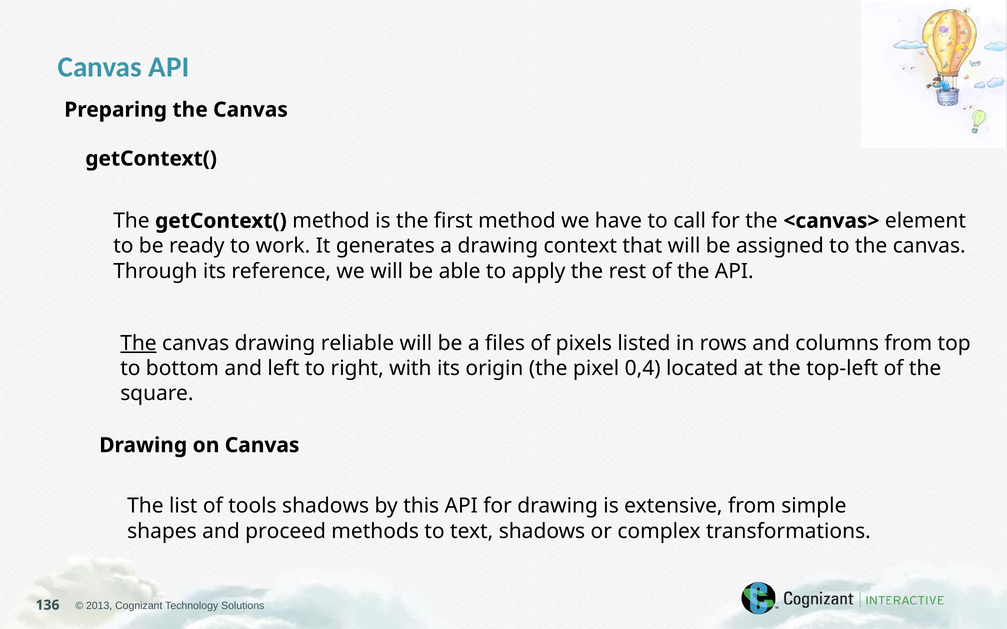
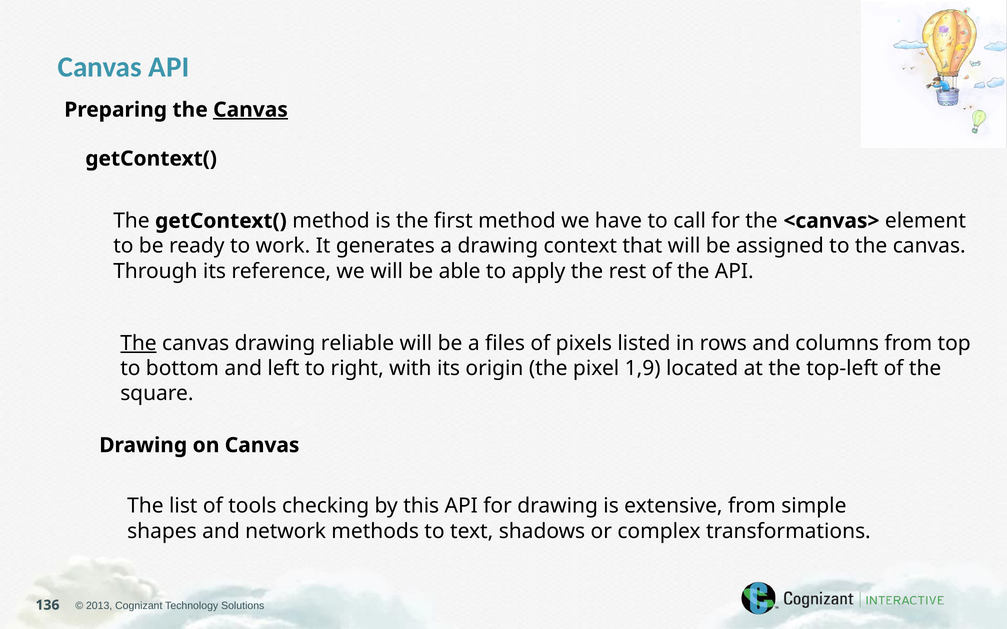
Canvas at (251, 110) underline: none -> present
0,4: 0,4 -> 1,9
tools shadows: shadows -> checking
proceed: proceed -> network
